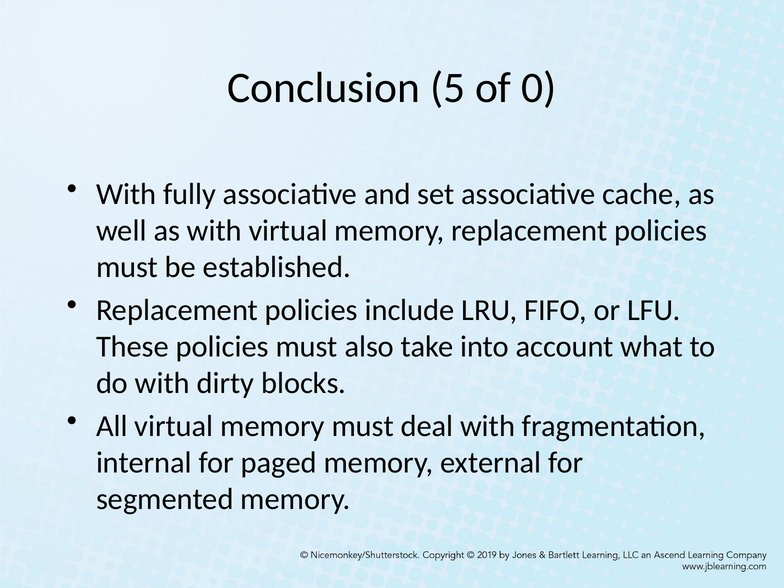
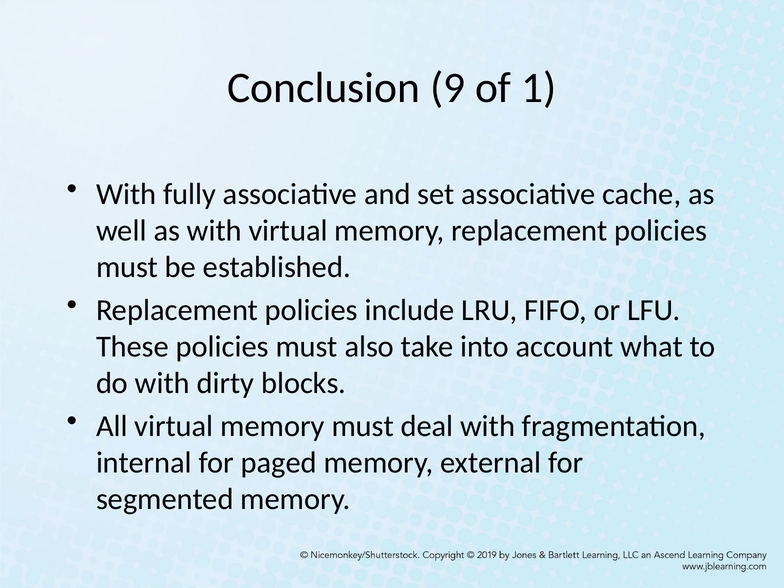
5: 5 -> 9
0: 0 -> 1
